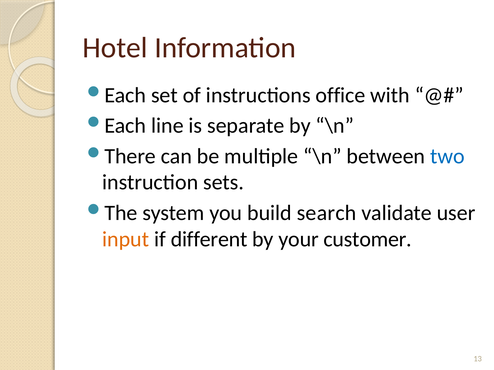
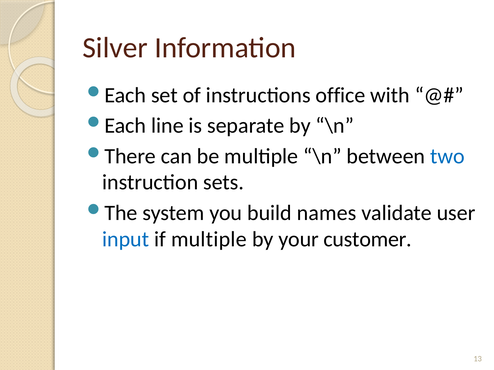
Hotel: Hotel -> Silver
search: search -> names
input colour: orange -> blue
if different: different -> multiple
